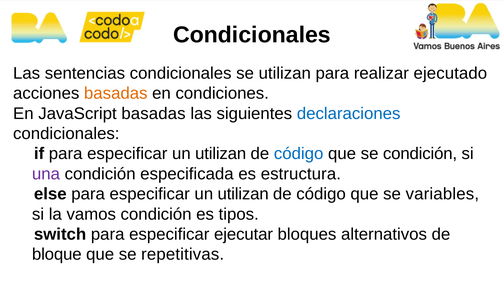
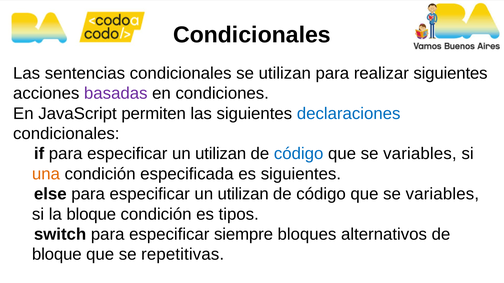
realizar ejecutado: ejecutado -> siguientes
basadas at (116, 94) colour: orange -> purple
JavaScript basadas: basadas -> permiten
condición at (420, 154): condición -> variables
una colour: purple -> orange
es estructura: estructura -> siguientes
la vamos: vamos -> bloque
ejecutar: ejecutar -> siempre
